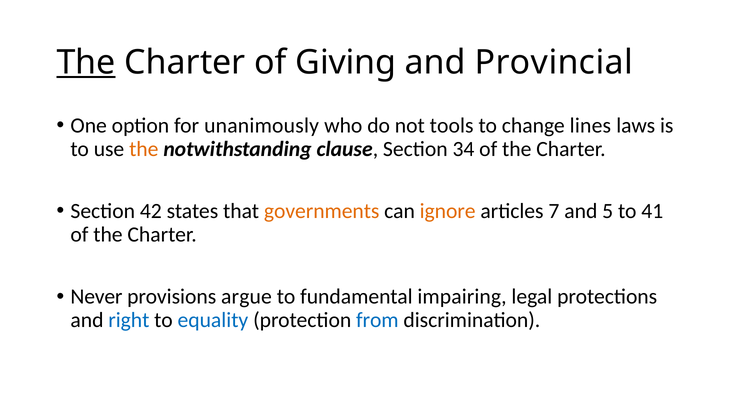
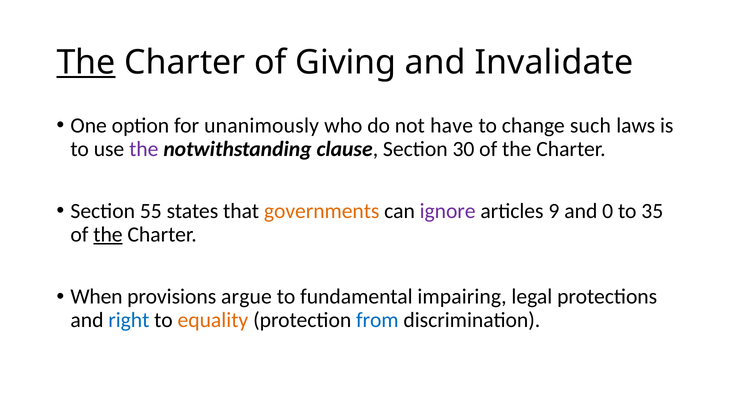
Provincial: Provincial -> Invalidate
tools: tools -> have
lines: lines -> such
the at (144, 149) colour: orange -> purple
34: 34 -> 30
42: 42 -> 55
ignore colour: orange -> purple
7: 7 -> 9
5: 5 -> 0
41: 41 -> 35
the at (108, 234) underline: none -> present
Never: Never -> When
equality colour: blue -> orange
